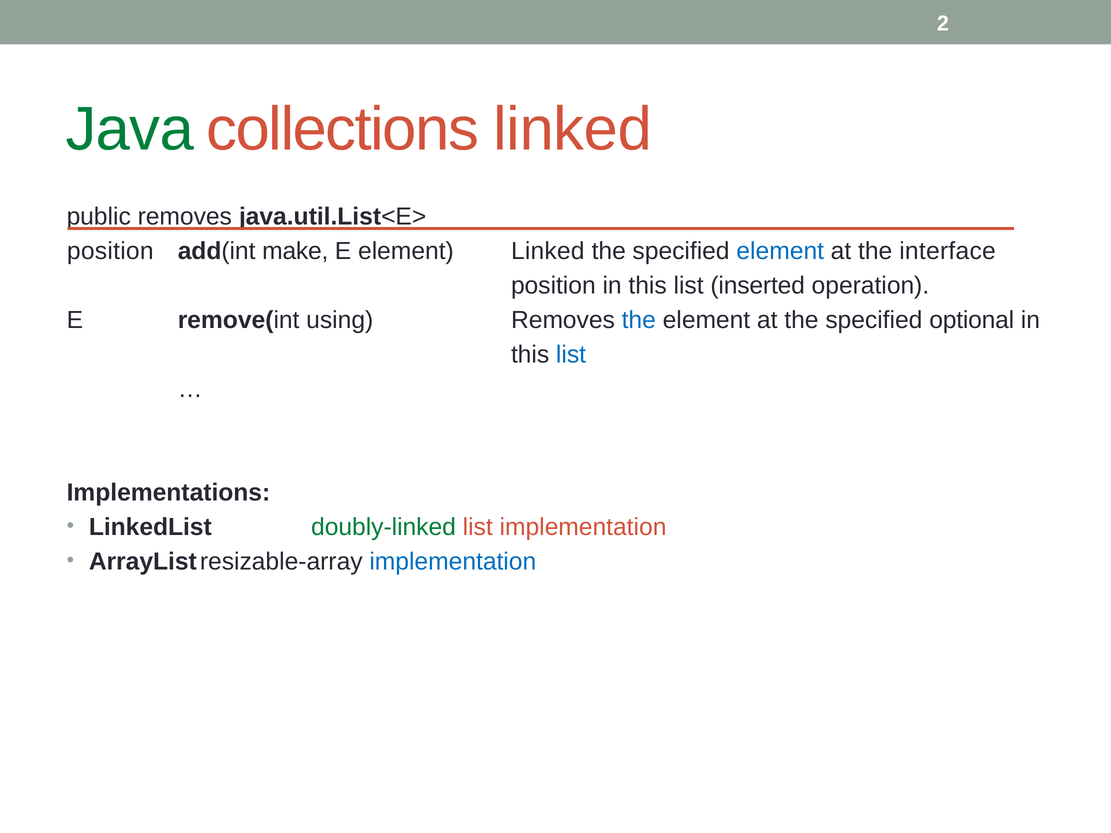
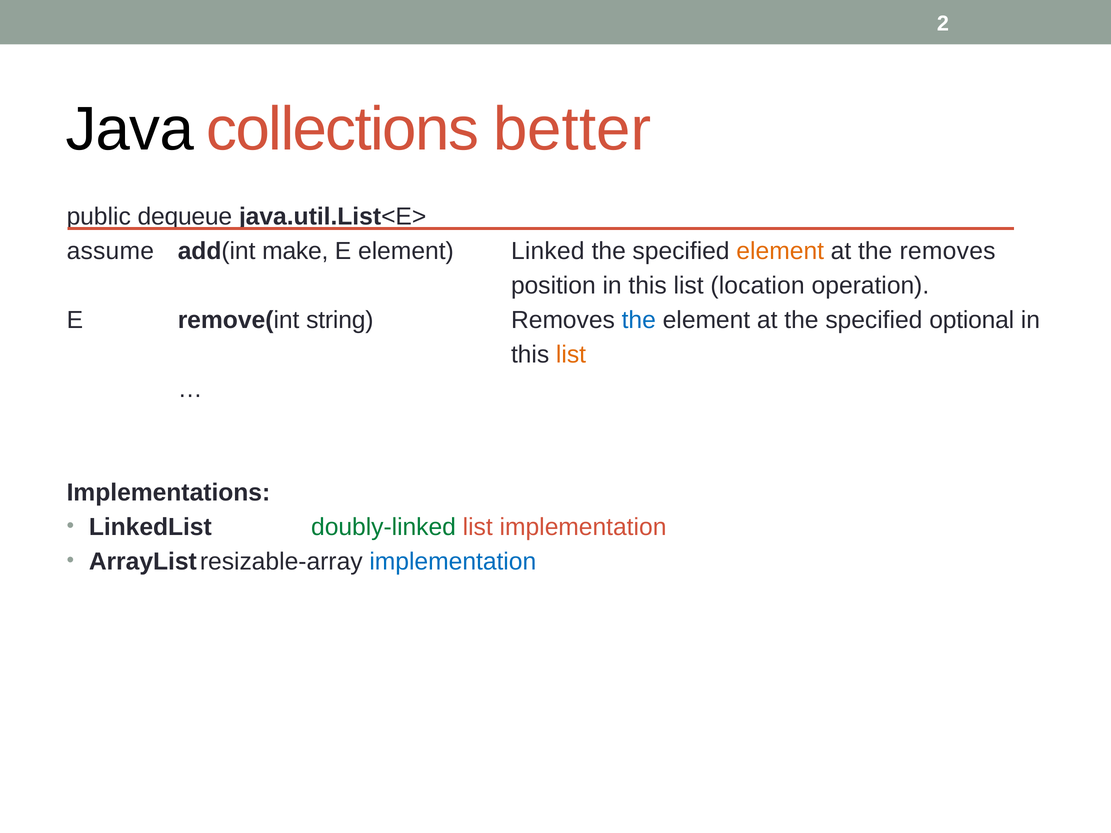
Java colour: green -> black
collections linked: linked -> better
public removes: removes -> dequeue
position at (110, 251): position -> assume
element at (780, 251) colour: blue -> orange
the interface: interface -> removes
inserted: inserted -> location
using: using -> string
list at (571, 355) colour: blue -> orange
